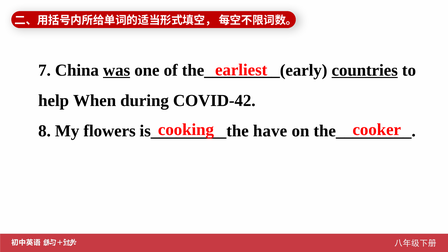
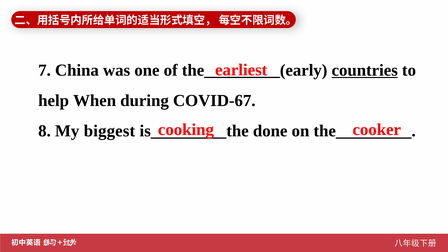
was underline: present -> none
COVID-42: COVID-42 -> COVID-67
flowers: flowers -> biggest
have: have -> done
